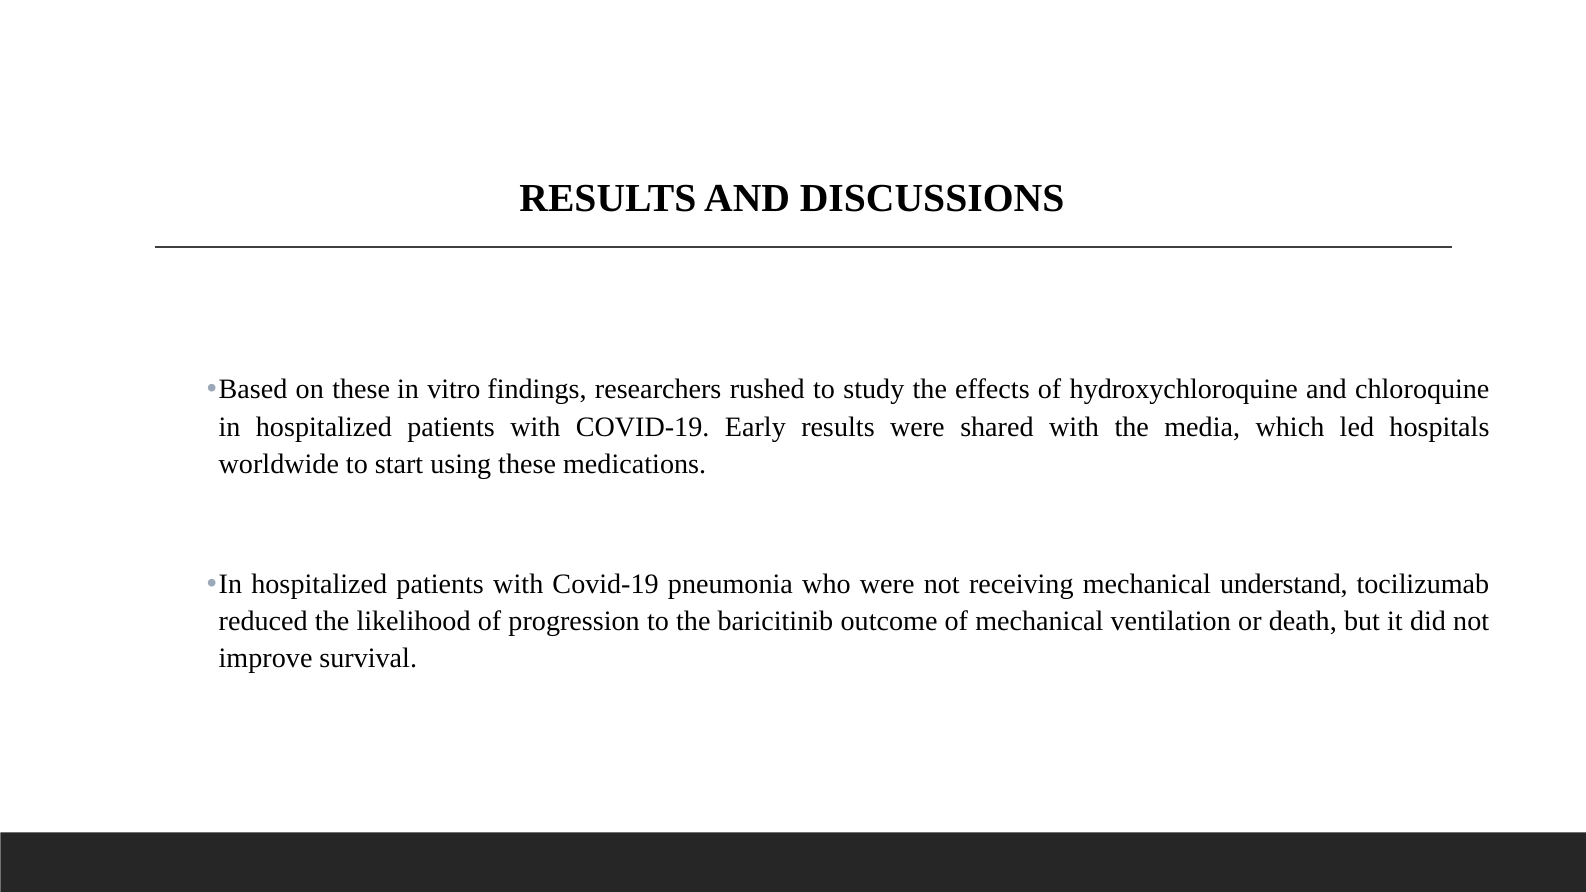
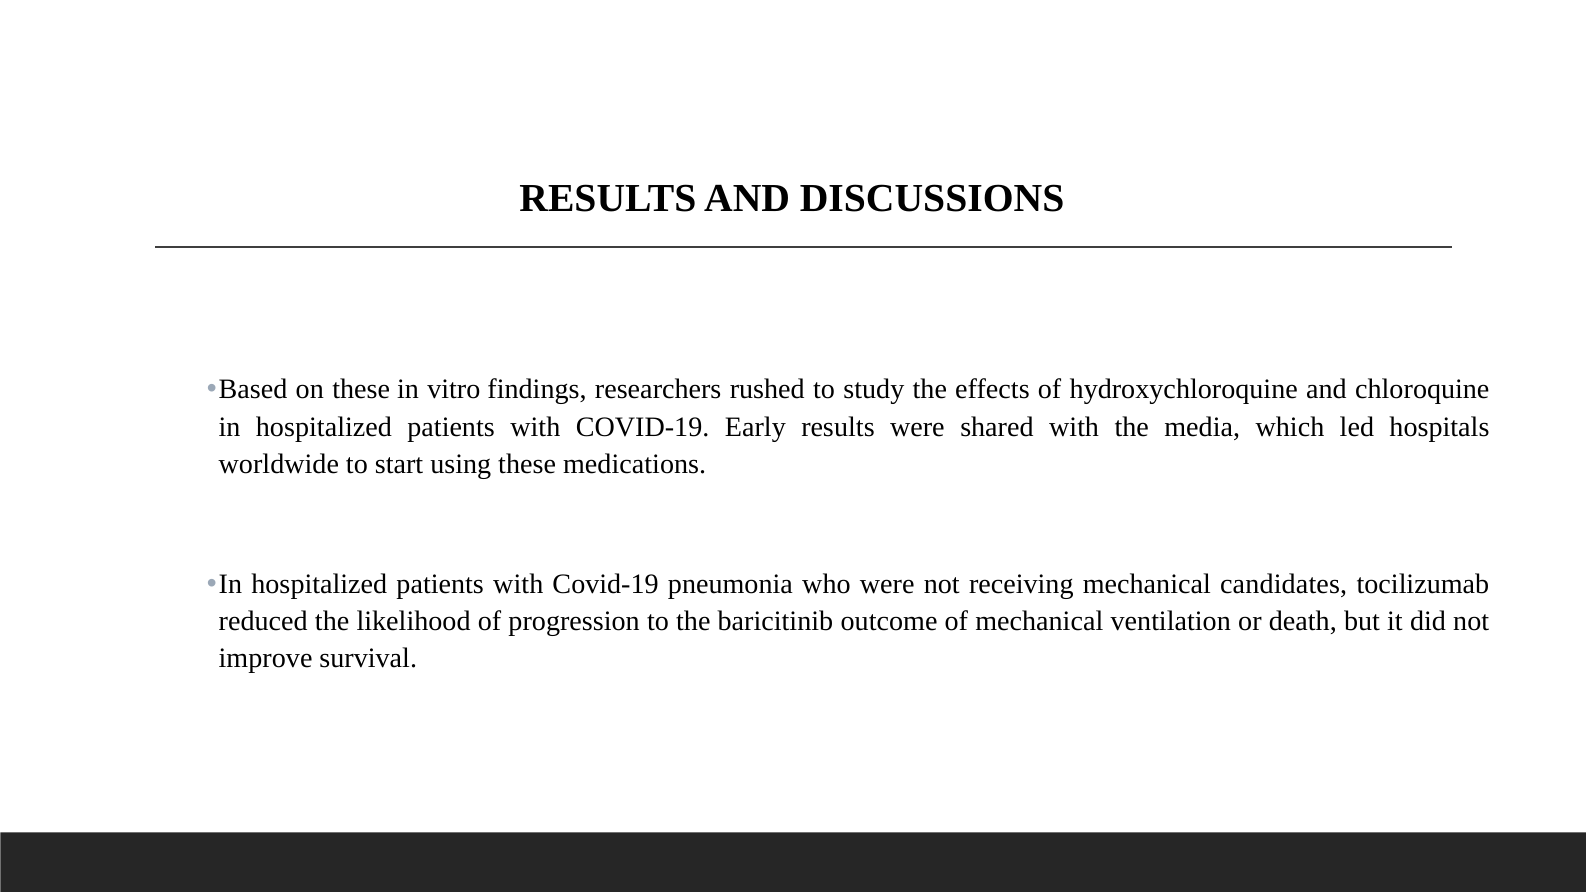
understand: understand -> candidates
